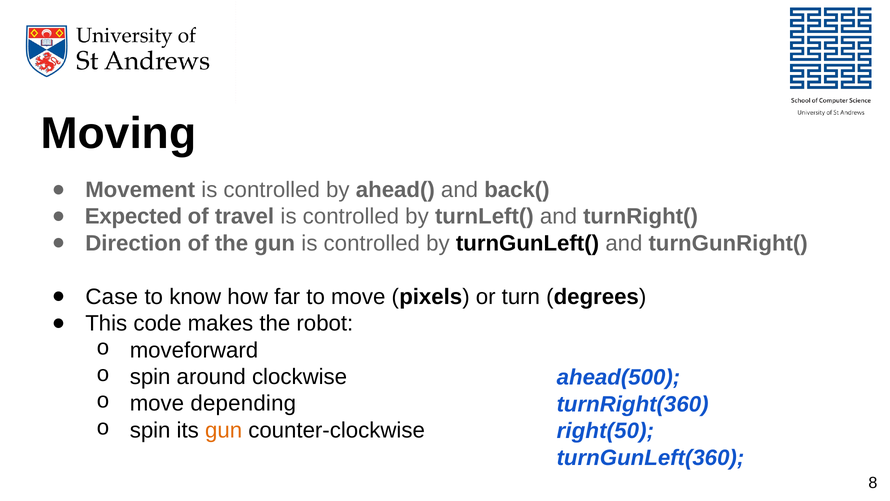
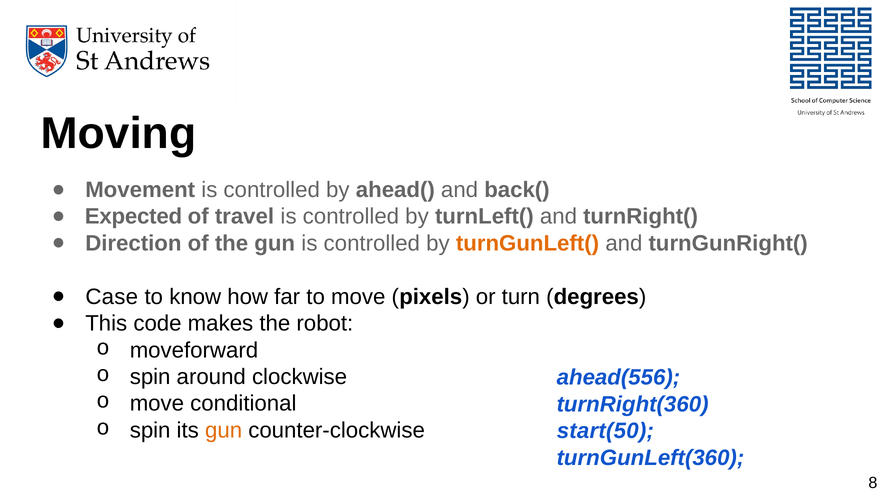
turnGunLeft( colour: black -> orange
ahead(500: ahead(500 -> ahead(556
depending: depending -> conditional
right(50: right(50 -> start(50
